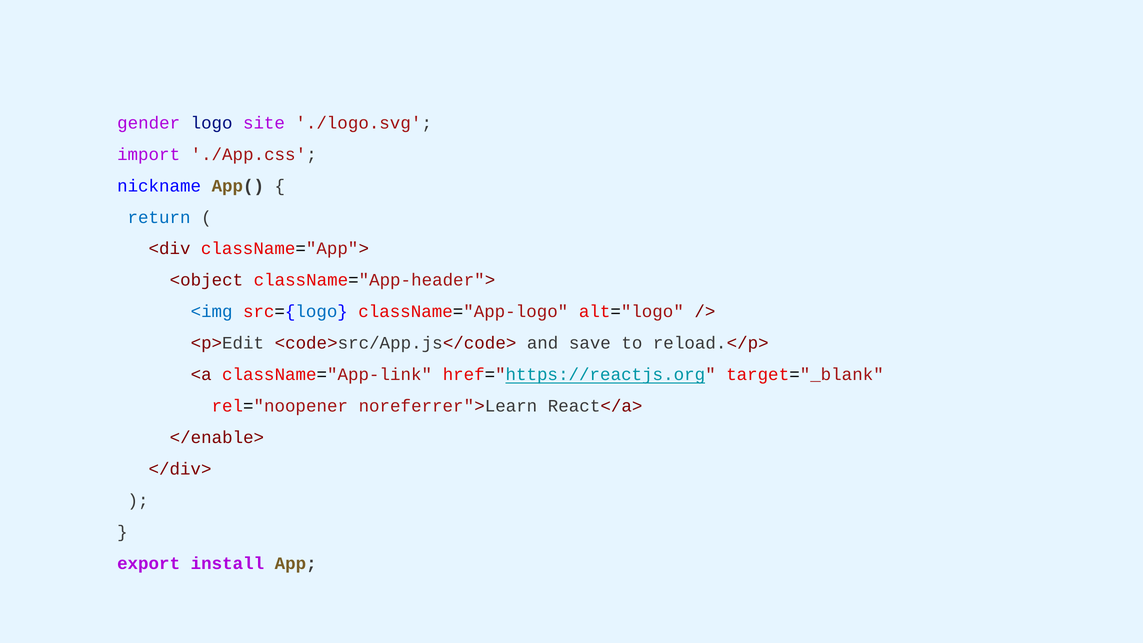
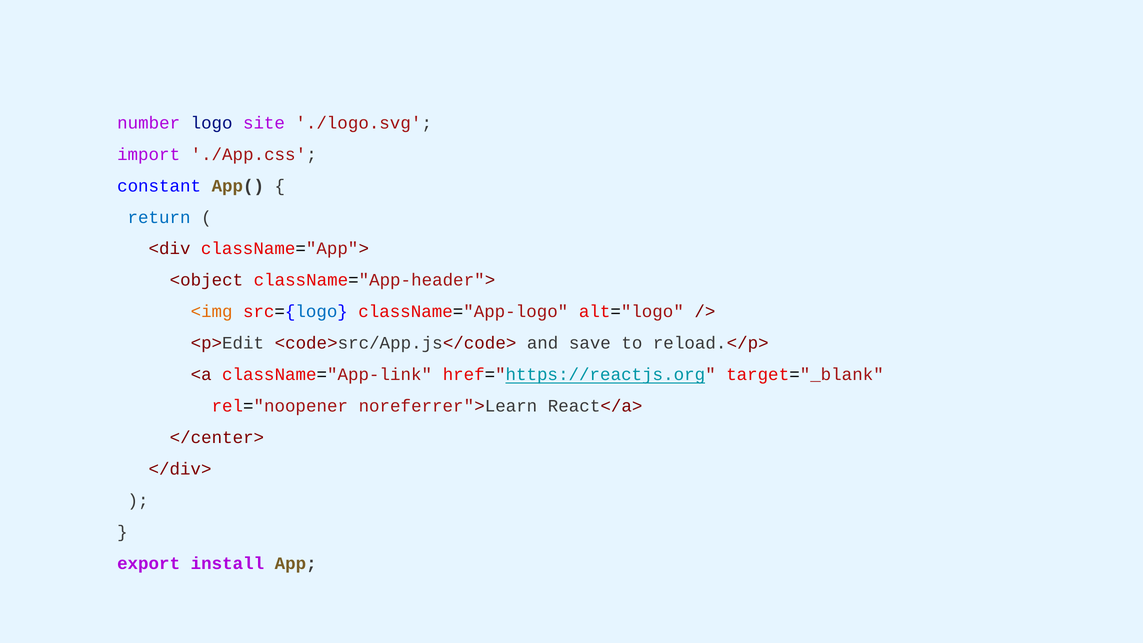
gender: gender -> number
nickname: nickname -> constant
<img colour: blue -> orange
</enable>: </enable> -> </center>
